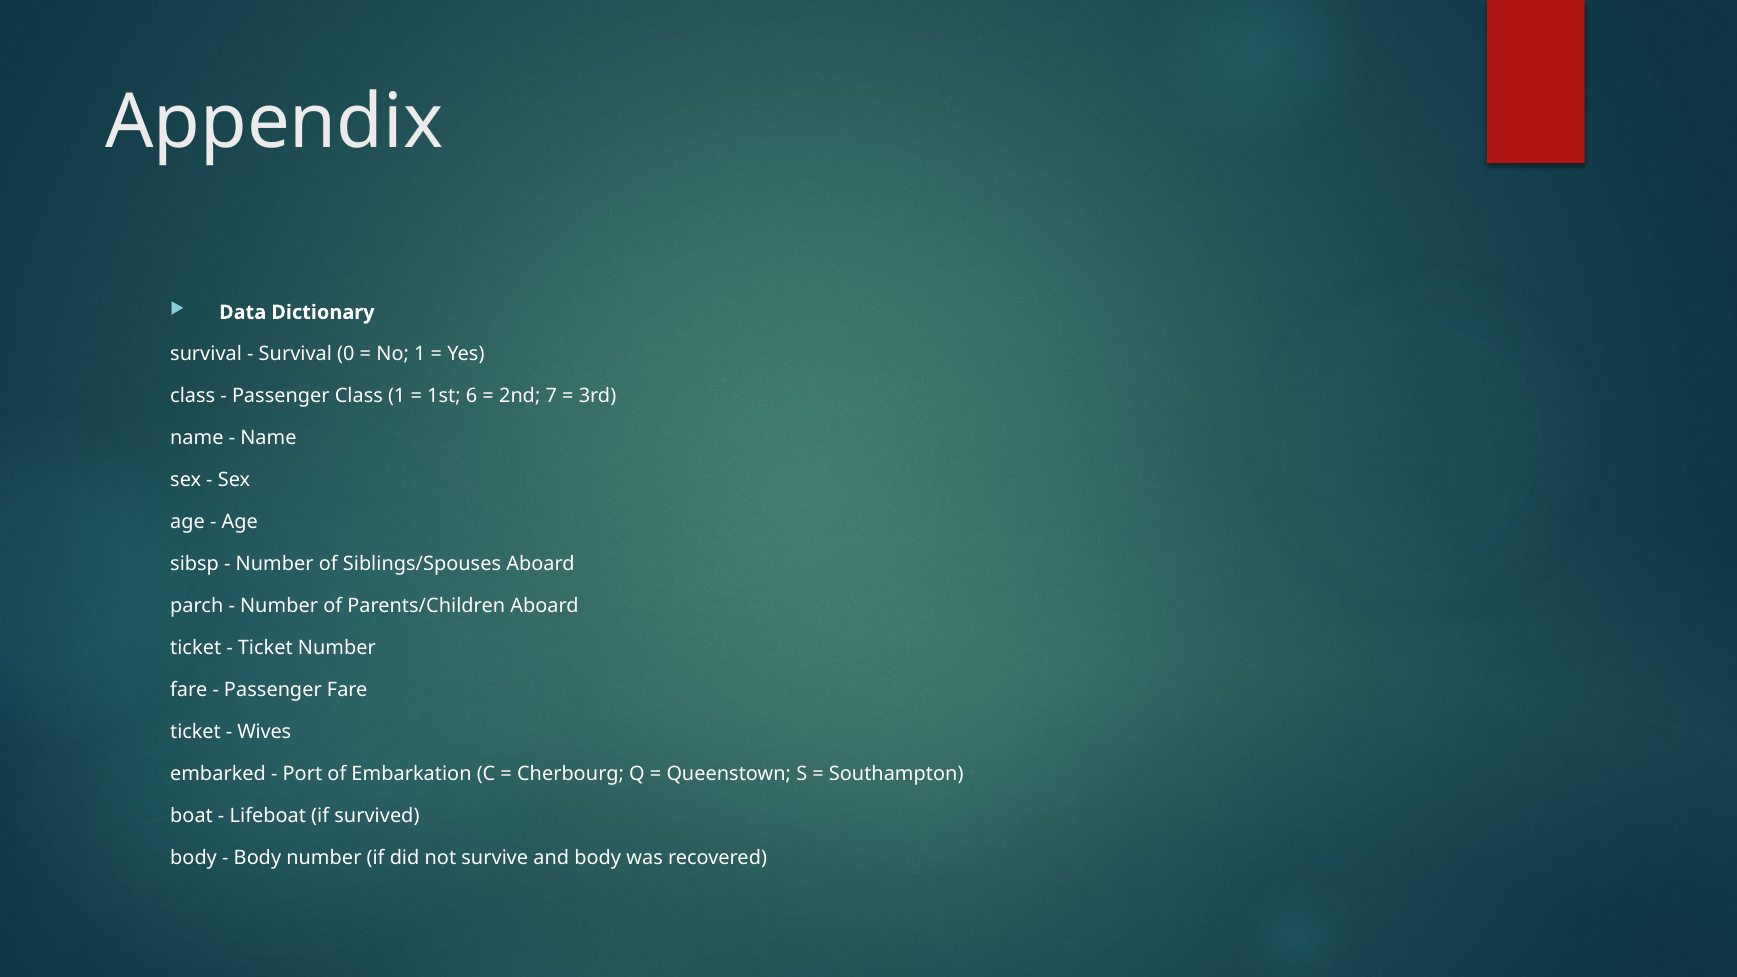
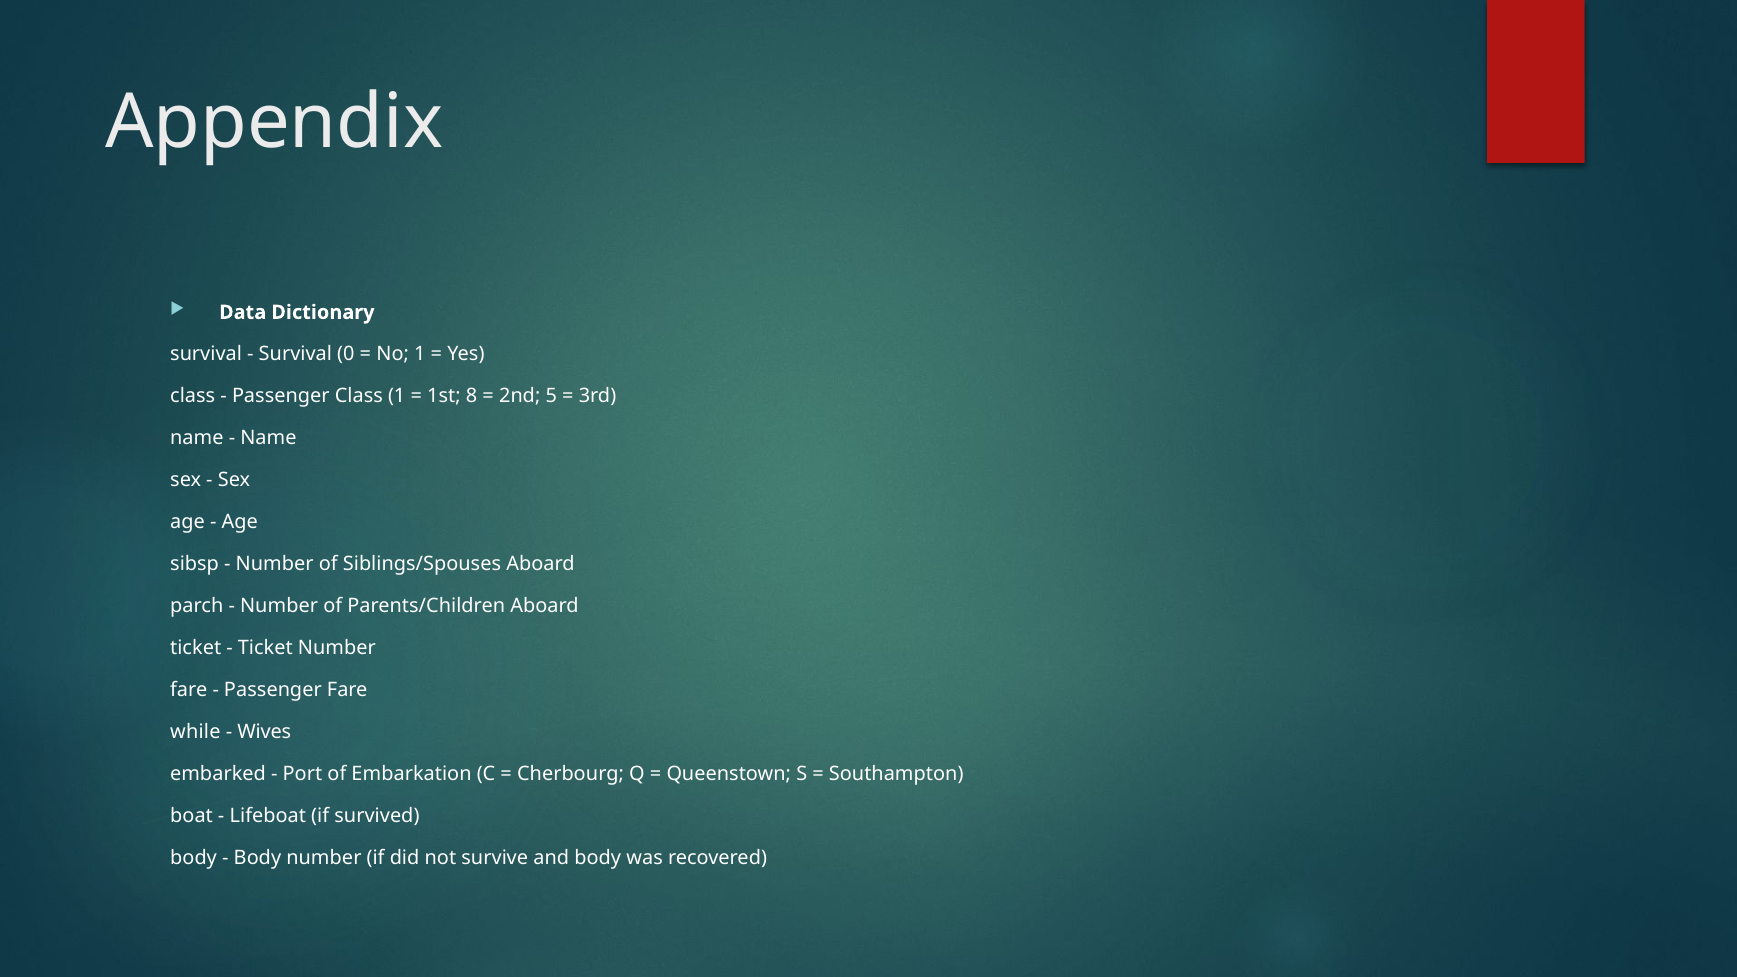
6: 6 -> 8
7: 7 -> 5
ticket at (195, 732): ticket -> while
